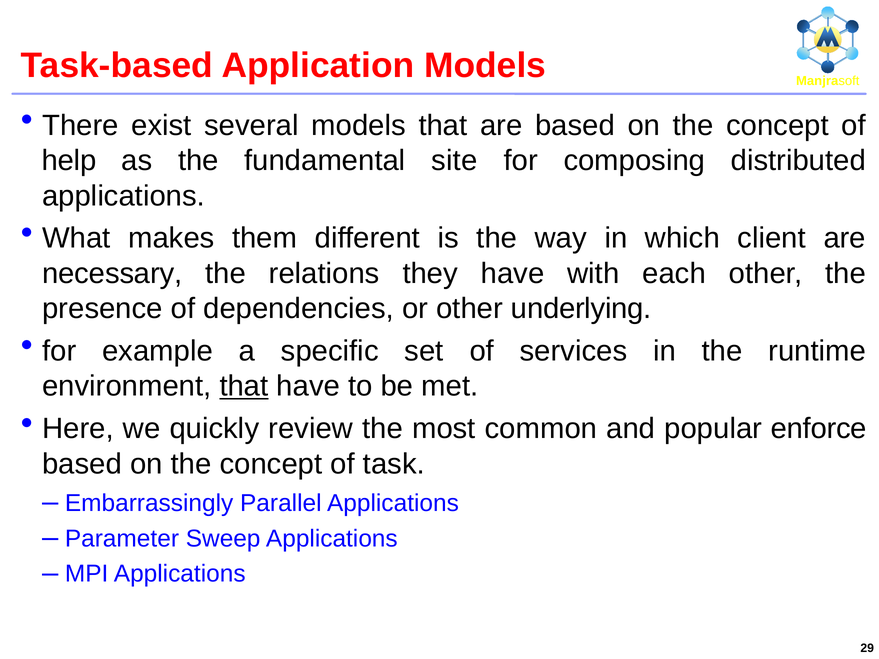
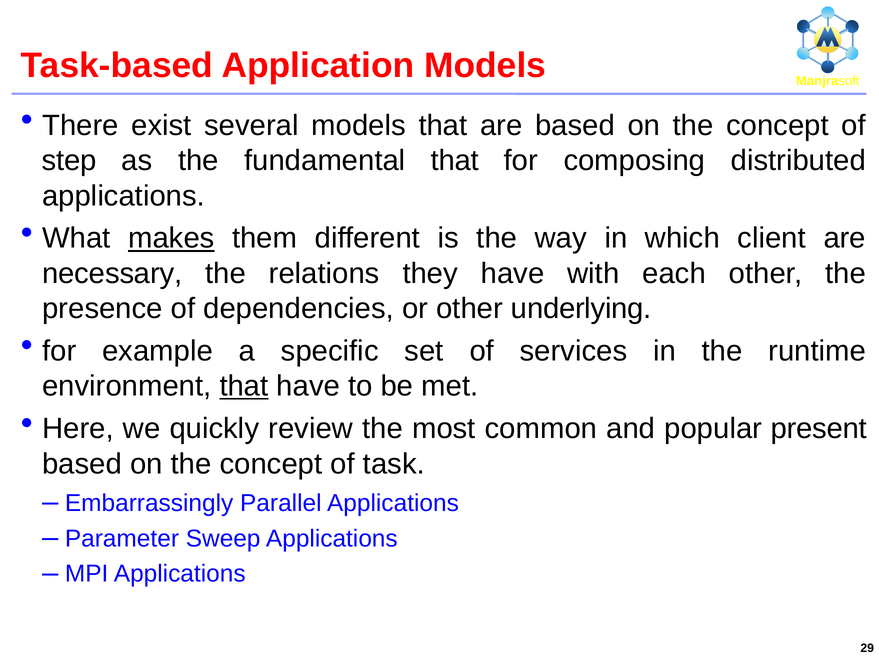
help: help -> step
fundamental site: site -> that
makes underline: none -> present
enforce: enforce -> present
